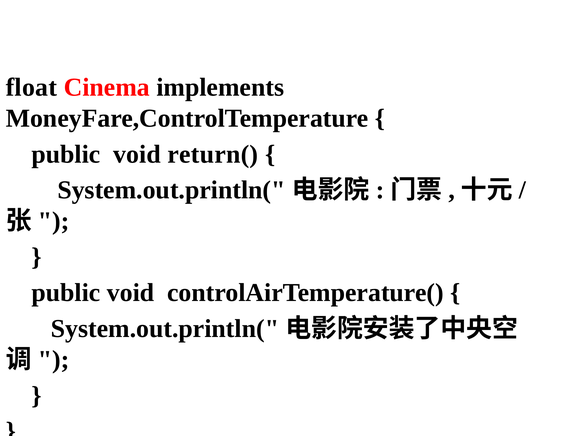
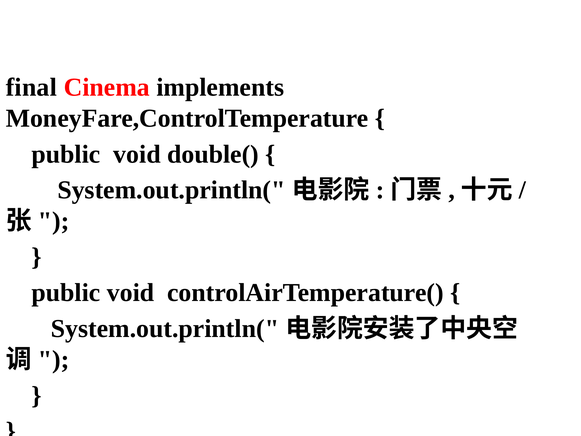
float: float -> final
return(: return( -> double(
